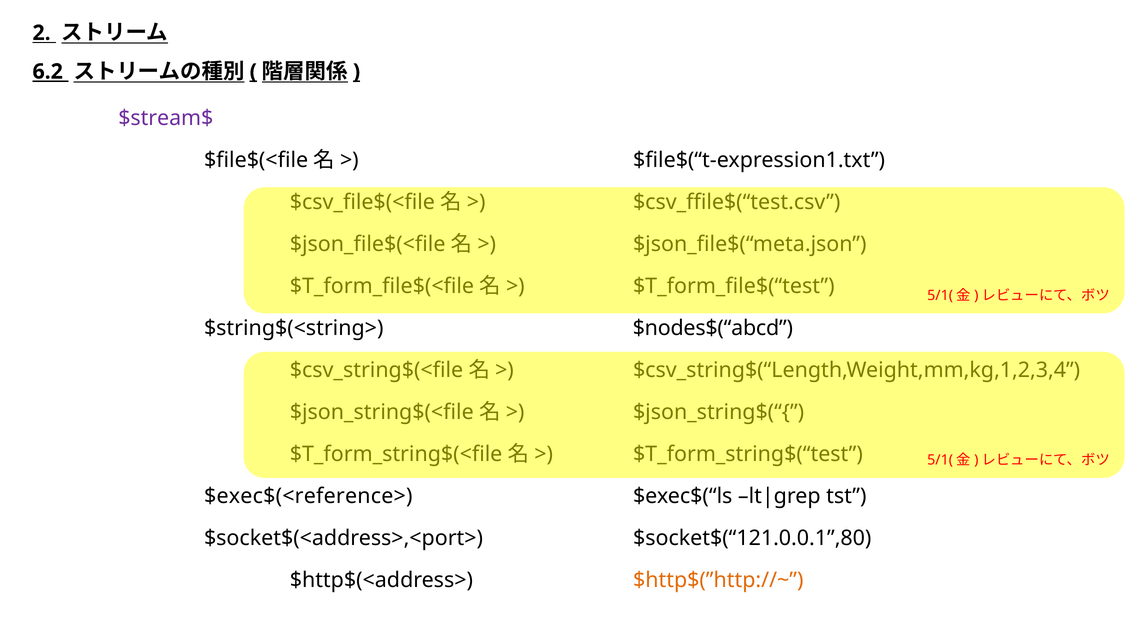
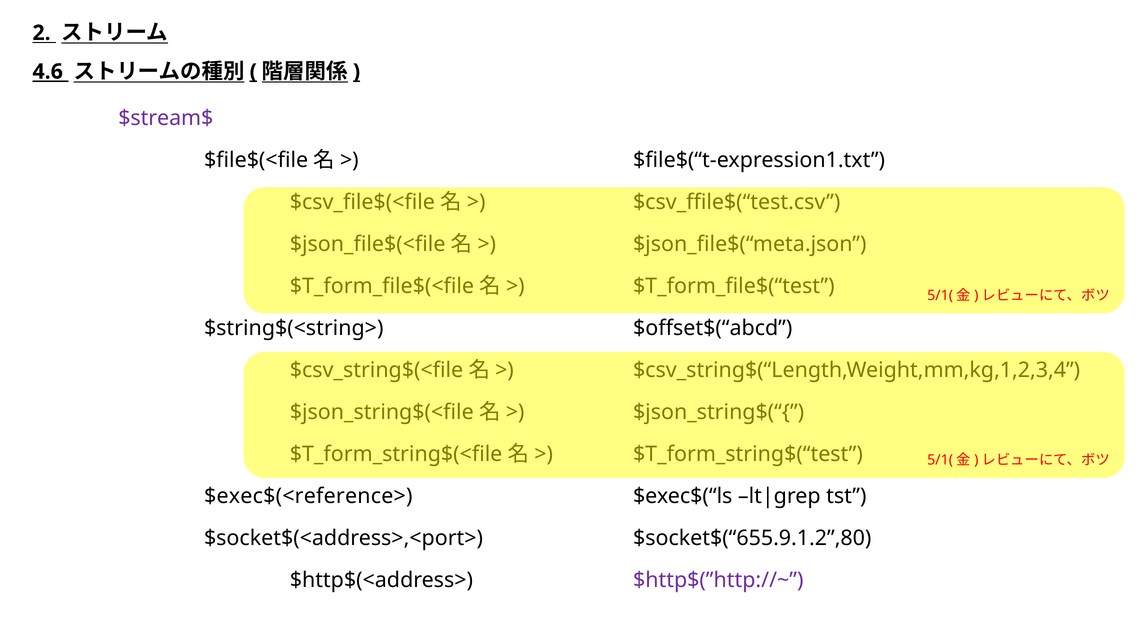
6.2: 6.2 -> 4.6
$nodes$(“abcd: $nodes$(“abcd -> $offset$(“abcd
$socket$(“121.0.0.1”,80: $socket$(“121.0.0.1”,80 -> $socket$(“655.9.1.2”,80
$http$(”http://~ colour: orange -> purple
